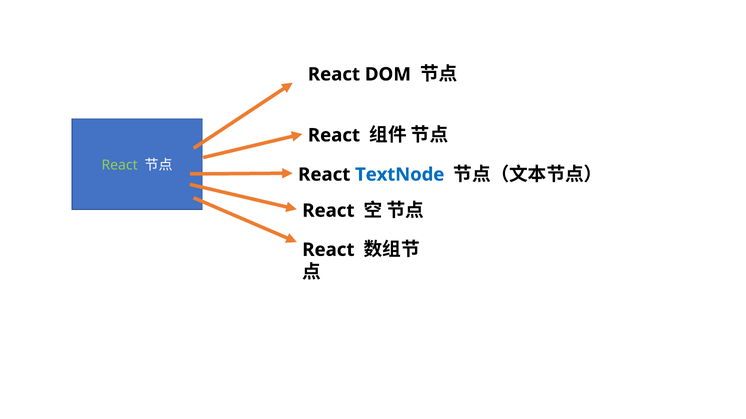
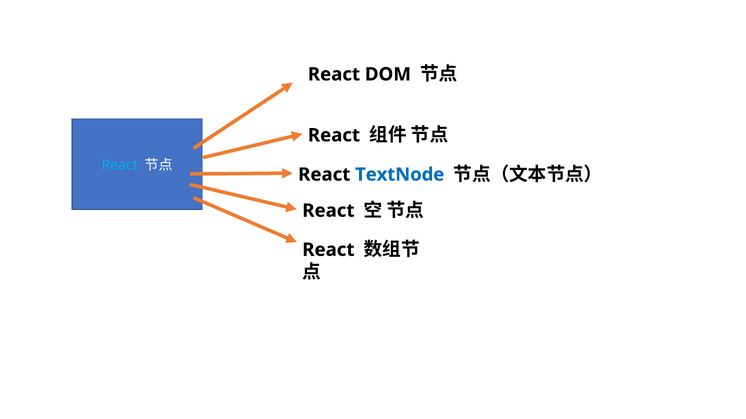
React at (120, 165) colour: light green -> light blue
